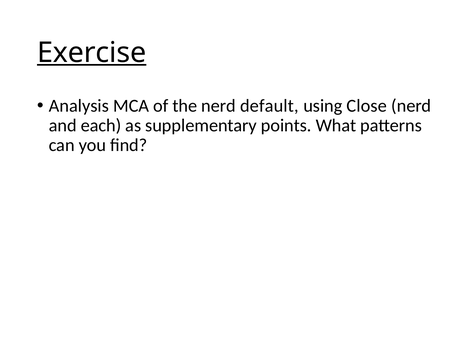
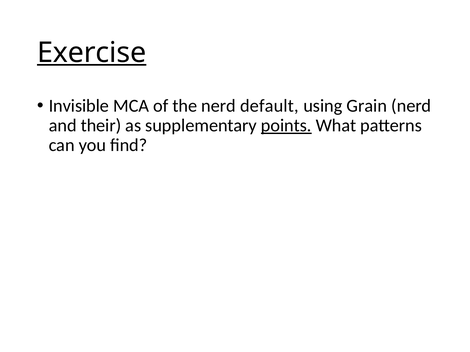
Analysis: Analysis -> Invisible
Close: Close -> Grain
each: each -> their
points underline: none -> present
